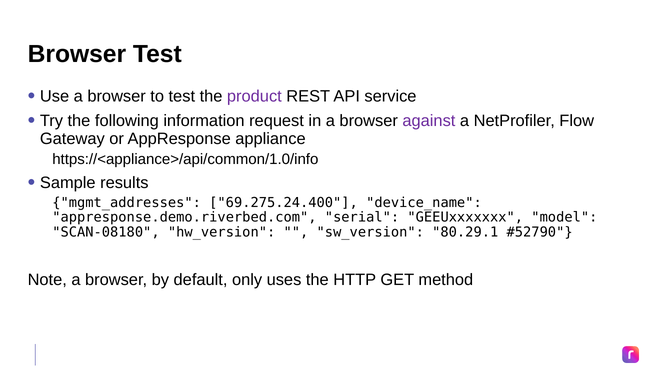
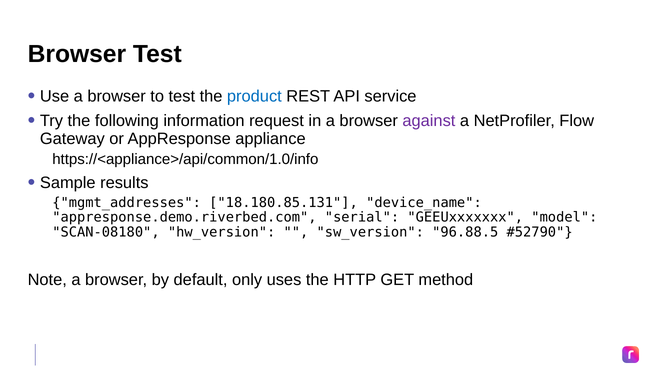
product colour: purple -> blue
69.275.24.400: 69.275.24.400 -> 18.180.85.131
80.29.1: 80.29.1 -> 96.88.5
